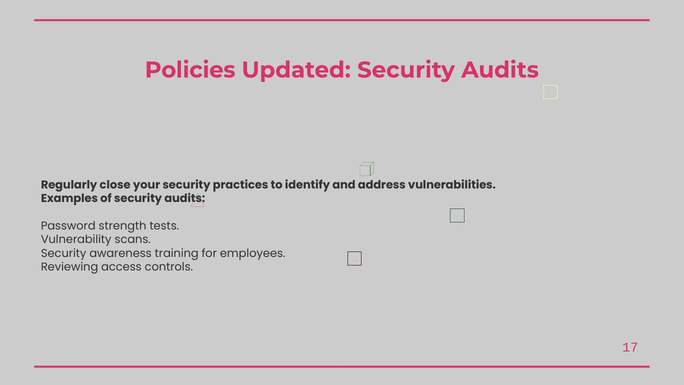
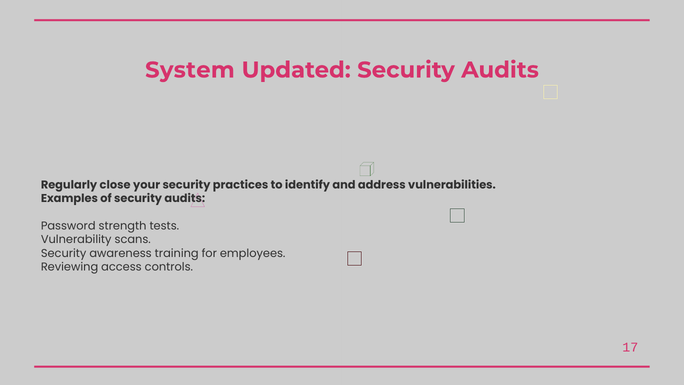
Policies: Policies -> System
